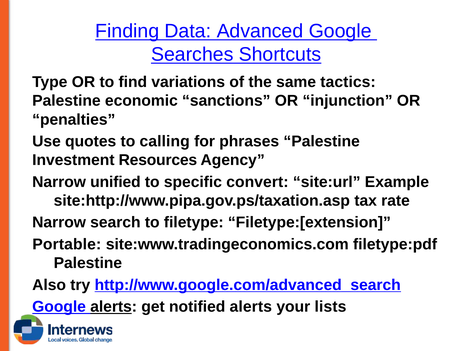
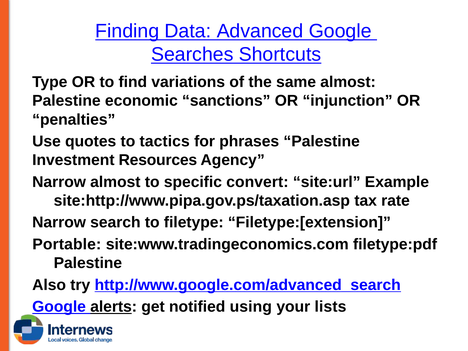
same tactics: tactics -> almost
calling: calling -> tactics
Narrow unified: unified -> almost
notified alerts: alerts -> using
